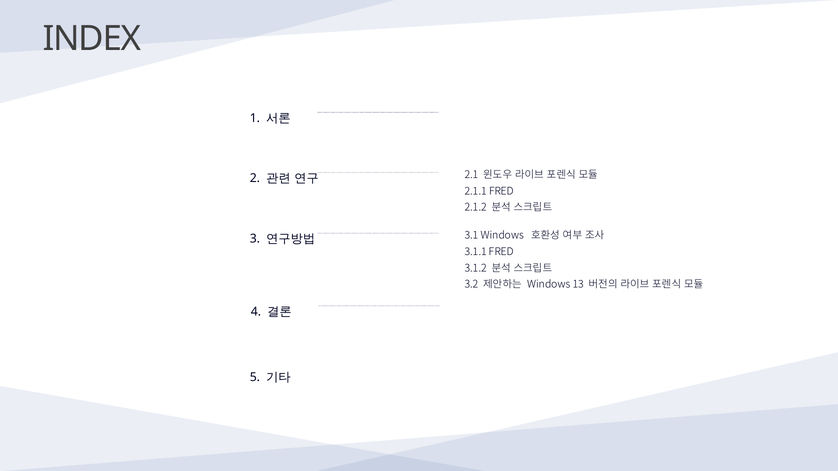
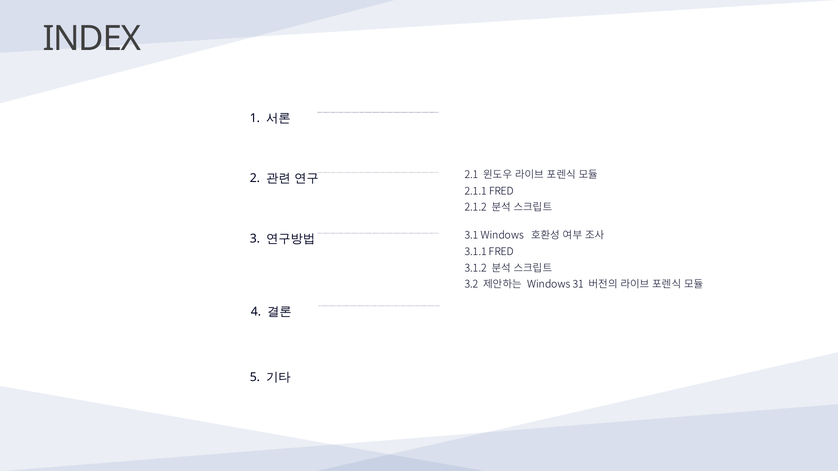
13: 13 -> 31
